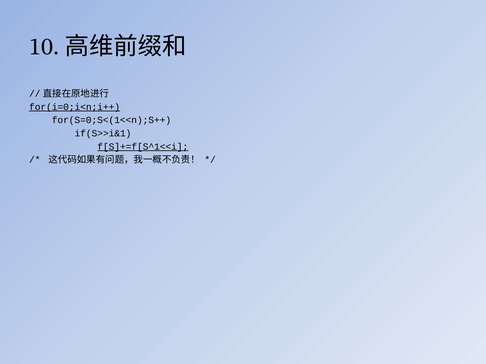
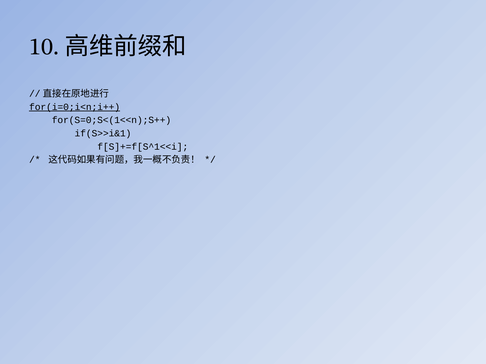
f[S]+=f[S^1<<i underline: present -> none
